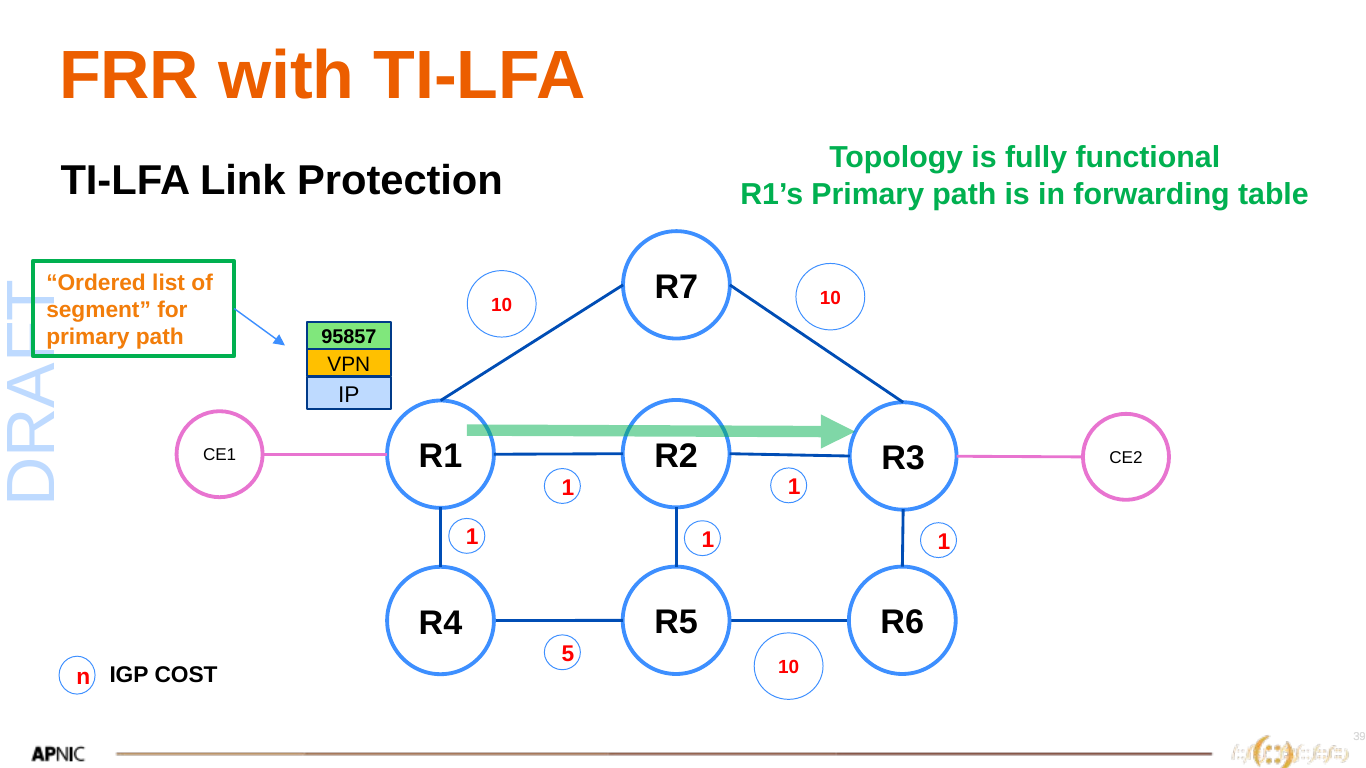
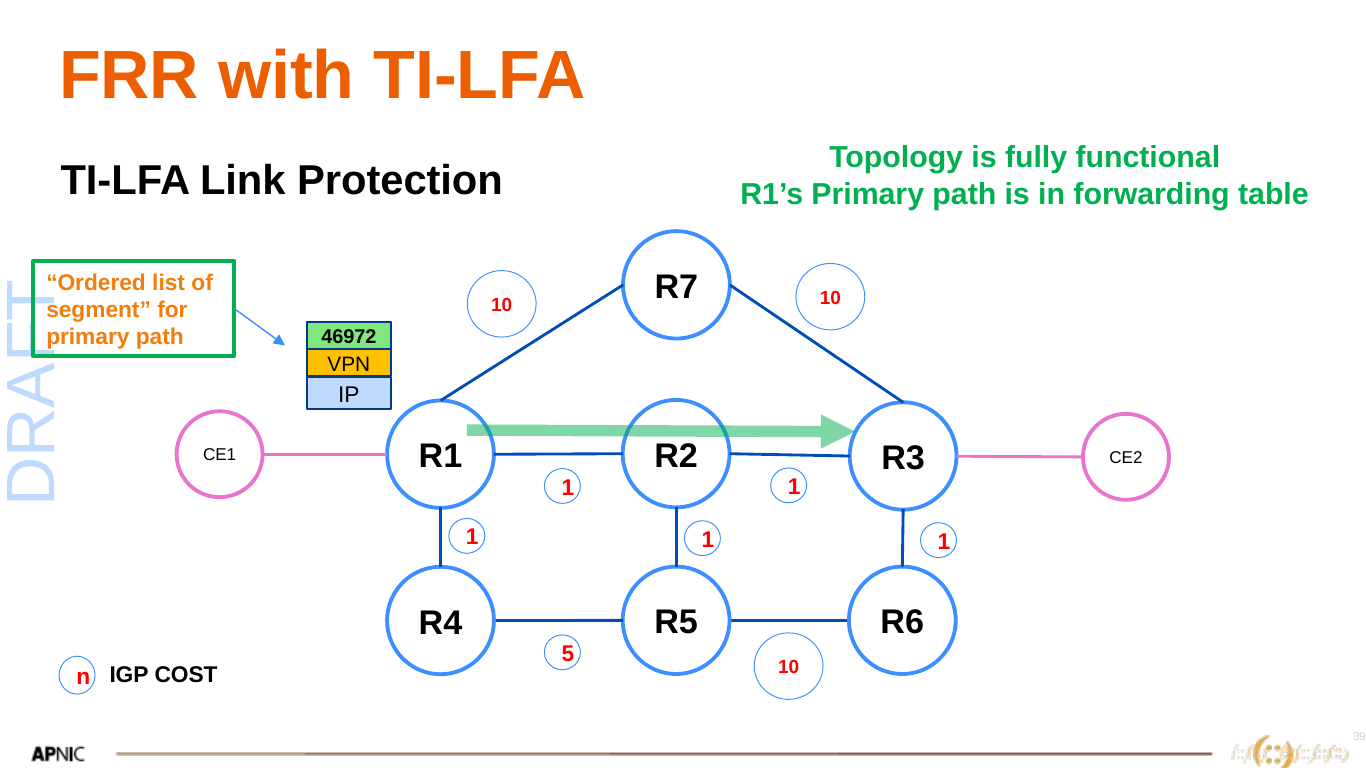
95857: 95857 -> 46972
